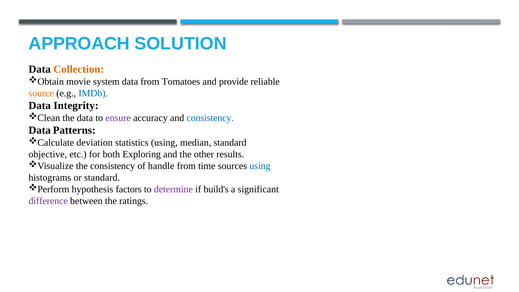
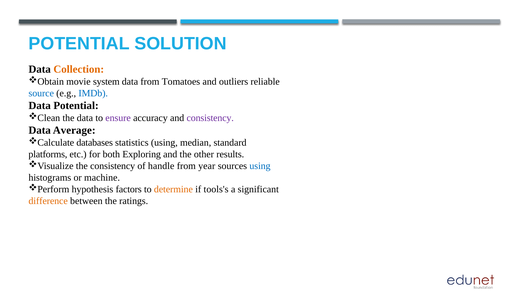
APPROACH at (79, 44): APPROACH -> POTENTIAL
provide: provide -> outliers
source colour: orange -> blue
Data Integrity: Integrity -> Potential
consistency at (210, 118) colour: blue -> purple
Patterns: Patterns -> Average
deviation: deviation -> databases
objective: objective -> platforms
time: time -> year
or standard: standard -> machine
determine colour: purple -> orange
build's: build's -> tools's
difference colour: purple -> orange
